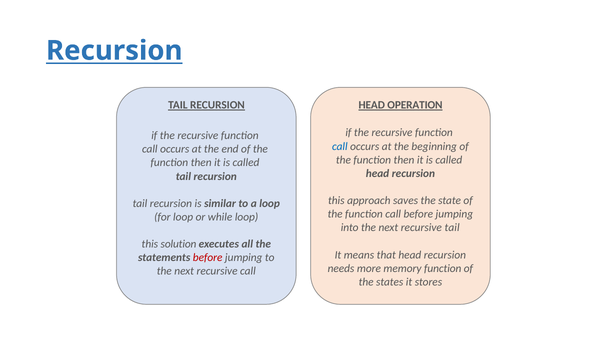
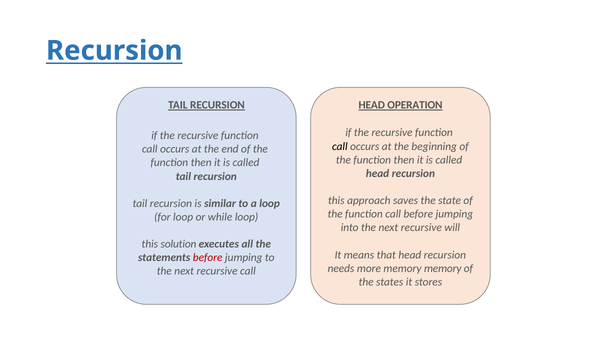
call at (340, 146) colour: blue -> black
recursive tail: tail -> will
memory function: function -> memory
